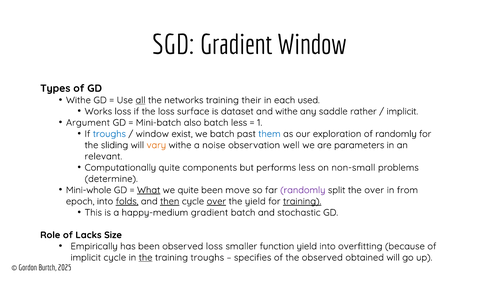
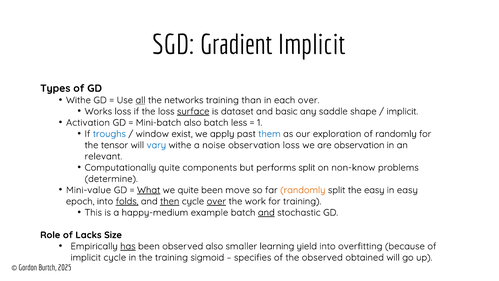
Gradient Window: Window -> Implicit
their: their -> than
each used: used -> over
surface underline: none -> present
and withe: withe -> basic
rather: rather -> shape
Argument: Argument -> Activation
we batch: batch -> apply
sliding: sliding -> tensor
vary colour: orange -> blue
observation well: well -> loss
are parameters: parameters -> observation
performs less: less -> split
non-small: non-small -> non-know
Mini-whole: Mini-whole -> Mini-value
randomly at (303, 190) colour: purple -> orange
the over: over -> easy
in from: from -> easy
the yield: yield -> work
training at (302, 201) underline: present -> none
happy-medium gradient: gradient -> example
and at (266, 212) underline: none -> present
has underline: none -> present
observed loss: loss -> also
function: function -> learning
the at (146, 257) underline: present -> none
training troughs: troughs -> sigmoid
